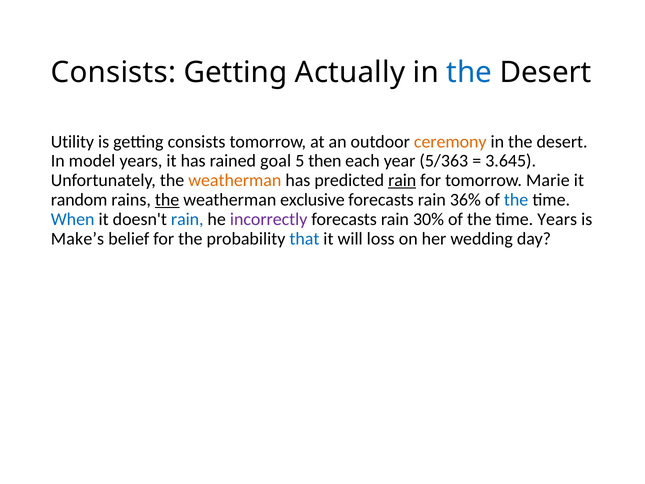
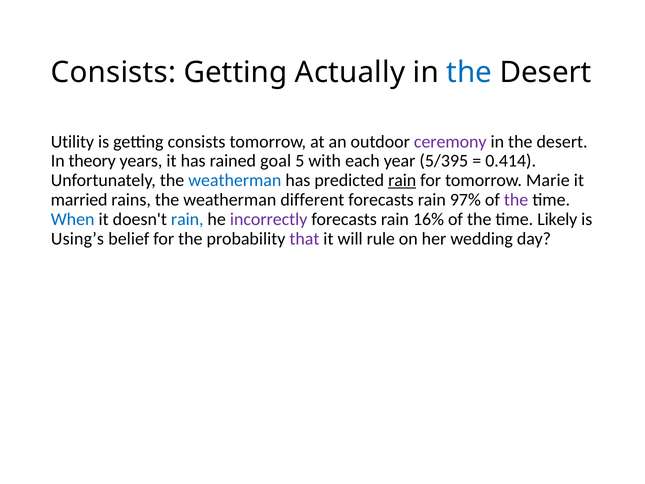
ceremony colour: orange -> purple
model: model -> theory
then: then -> with
5/363: 5/363 -> 5/395
3.645: 3.645 -> 0.414
weatherman at (235, 180) colour: orange -> blue
random: random -> married
the at (167, 200) underline: present -> none
exclusive: exclusive -> different
36%: 36% -> 97%
the at (516, 200) colour: blue -> purple
30%: 30% -> 16%
time Years: Years -> Likely
Make’s: Make’s -> Using’s
that colour: blue -> purple
loss: loss -> rule
